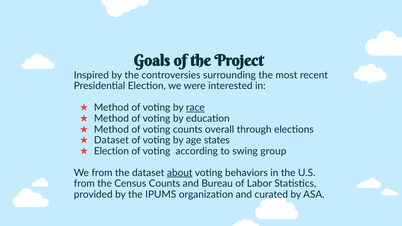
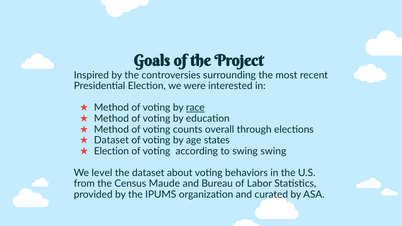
swing group: group -> swing
We from: from -> level
about underline: present -> none
Census Counts: Counts -> Maude
